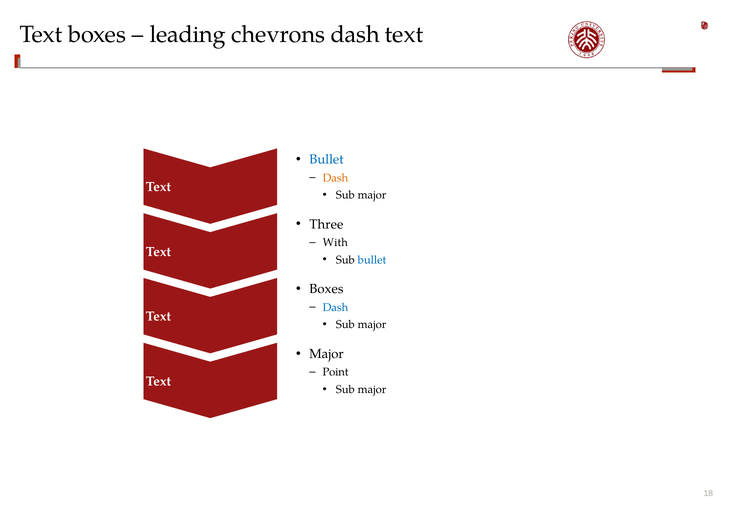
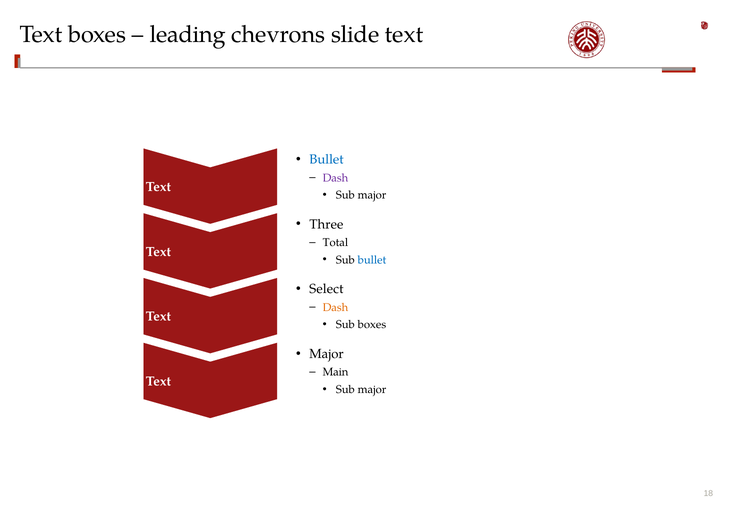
chevrons dash: dash -> slide
Dash at (335, 178) colour: orange -> purple
With: With -> Total
Boxes at (326, 289): Boxes -> Select
Dash at (335, 307) colour: blue -> orange
major at (372, 325): major -> boxes
Point: Point -> Main
